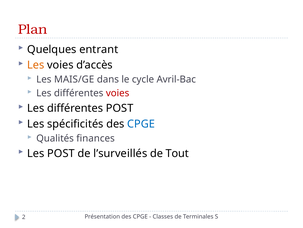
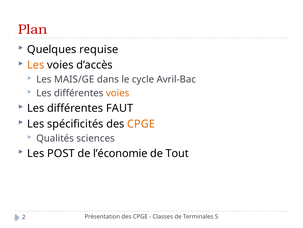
entrant: entrant -> requise
voies at (118, 93) colour: red -> orange
différentes POST: POST -> FAUT
CPGE at (141, 124) colour: blue -> orange
finances: finances -> sciences
l’surveillés: l’surveillés -> l’économie
